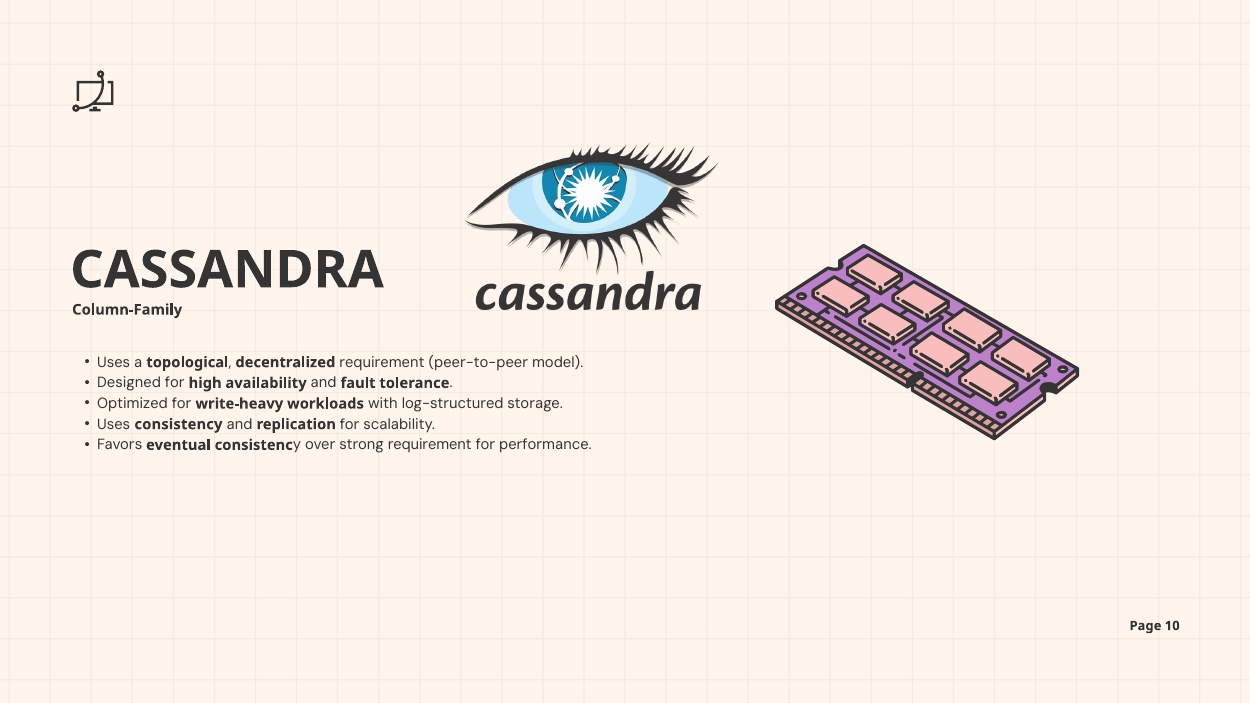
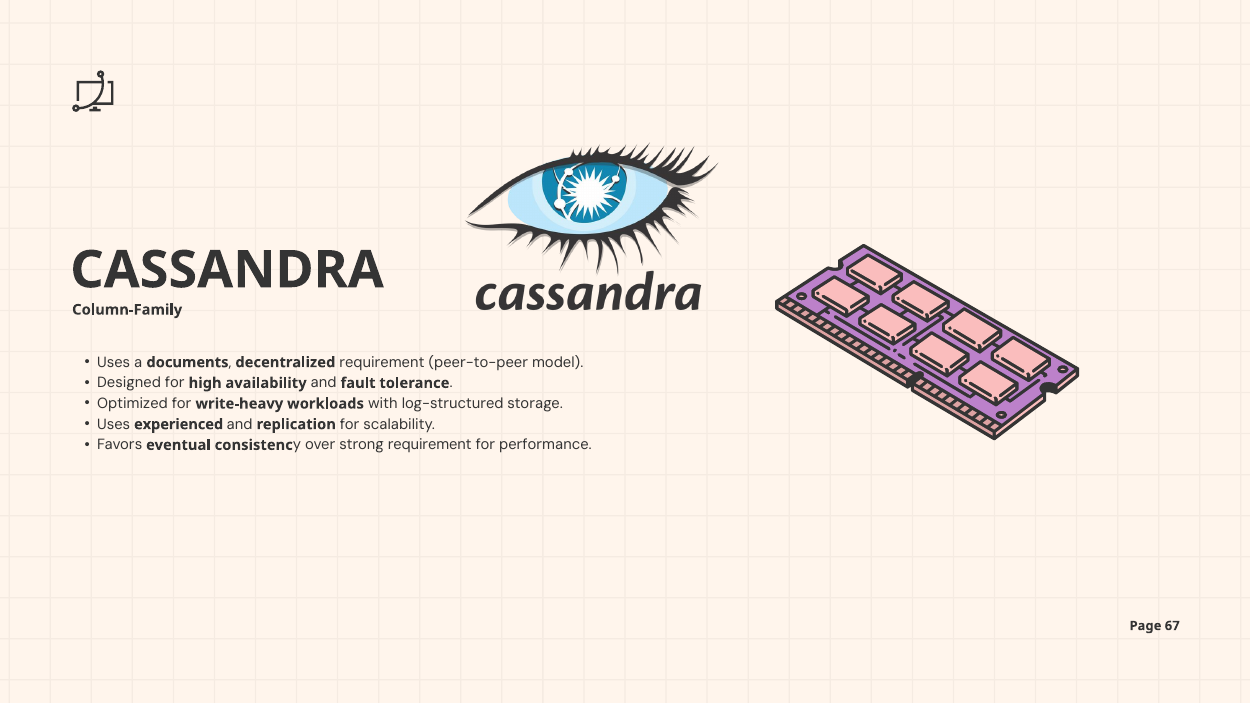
topological: topological -> documents
consistency: consistency -> experienced
10: 10 -> 67
